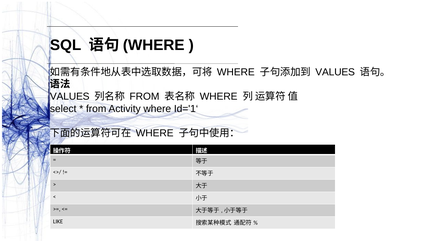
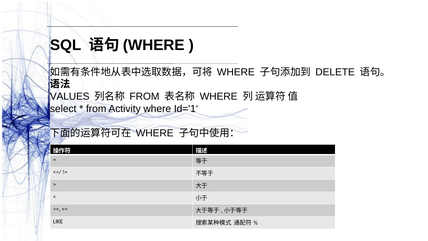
VALUES at (335, 72): VALUES -> DELETE
